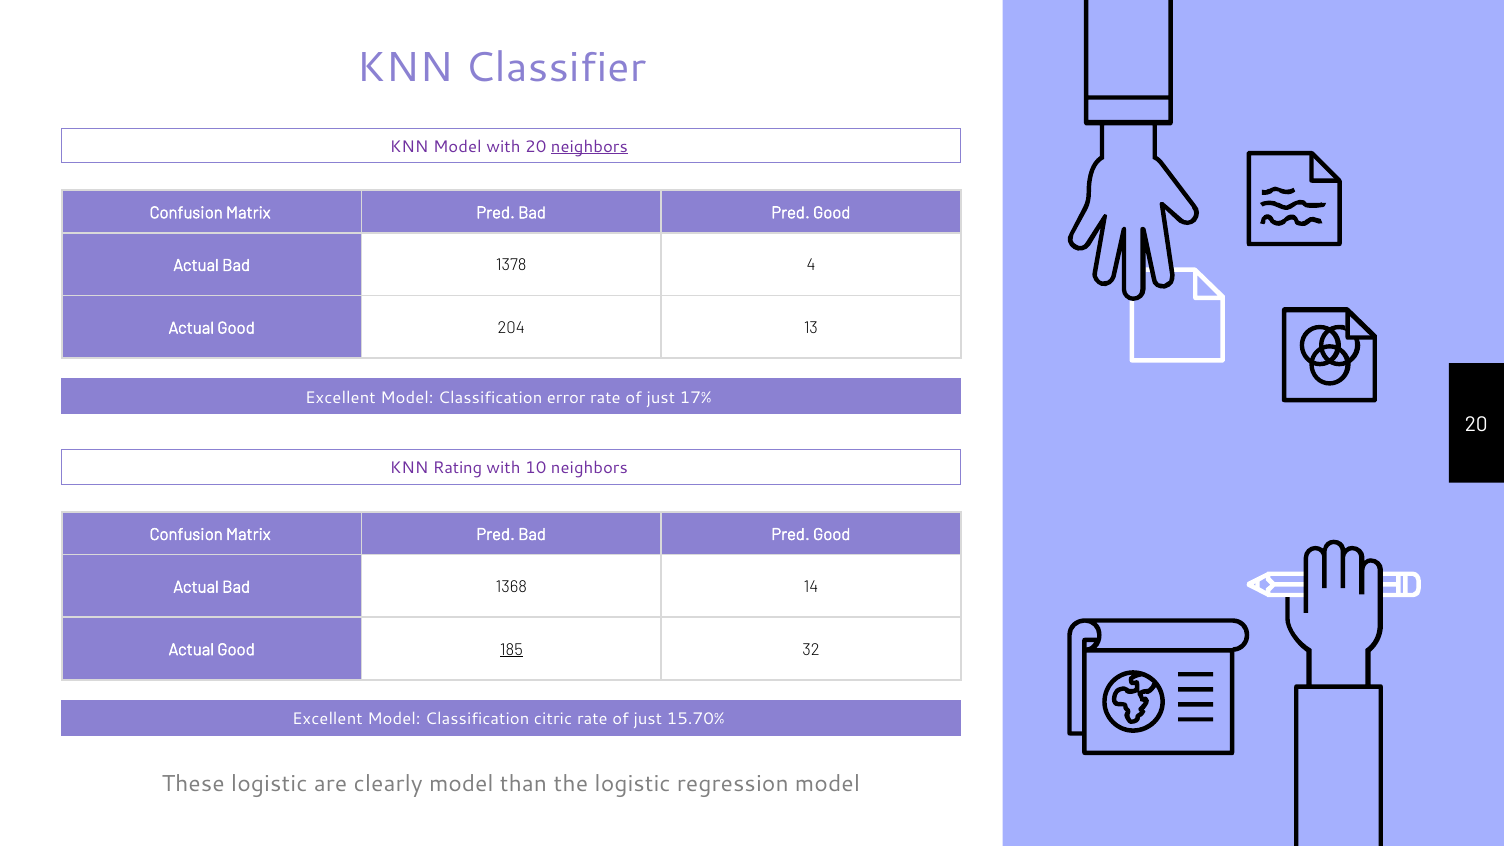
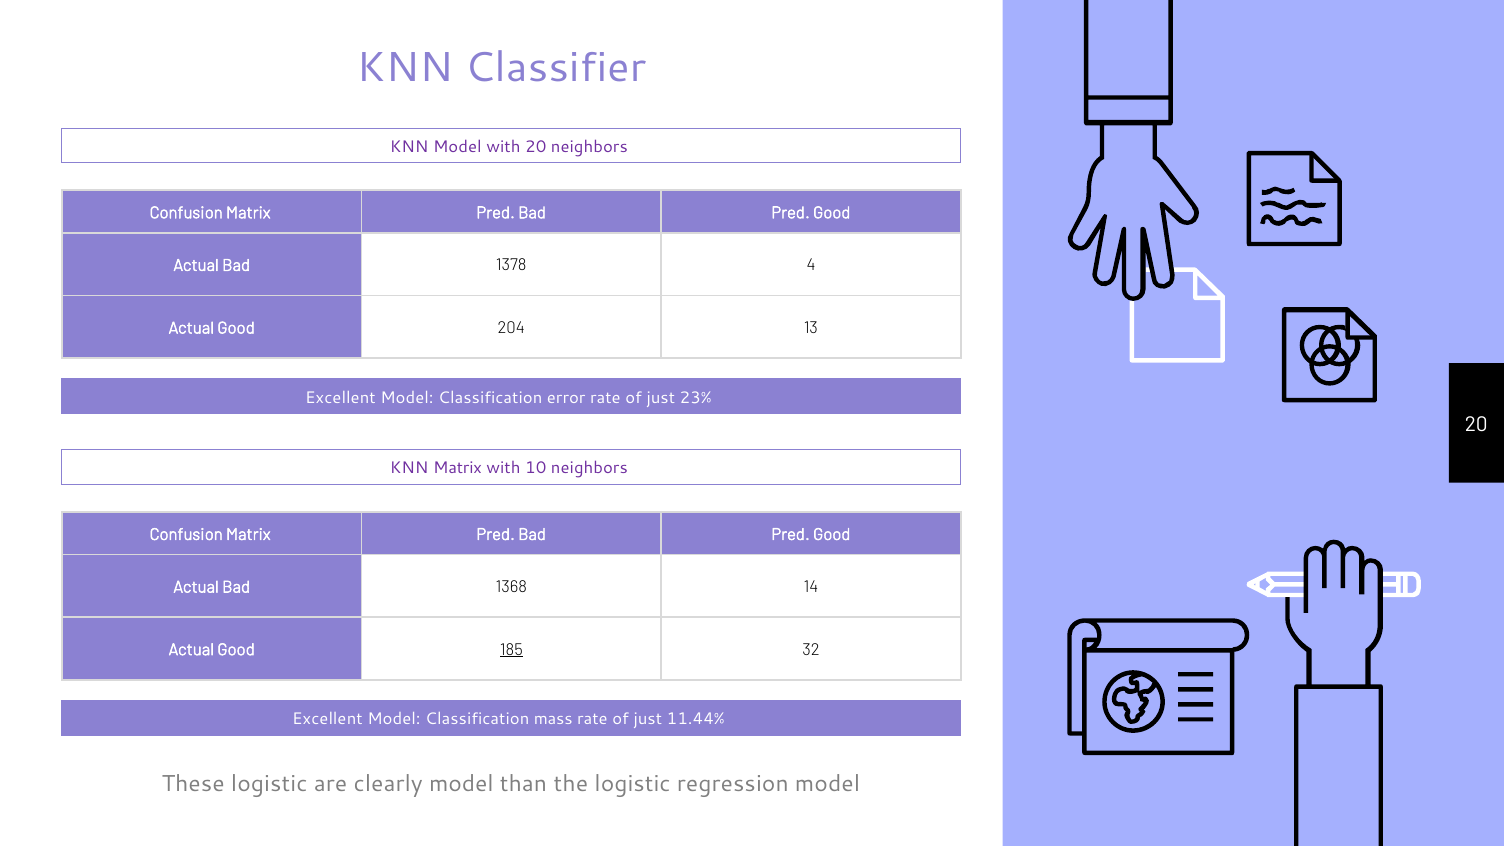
neighbors at (589, 147) underline: present -> none
17%: 17% -> 23%
KNN Rating: Rating -> Matrix
citric: citric -> mass
15.70%: 15.70% -> 11.44%
